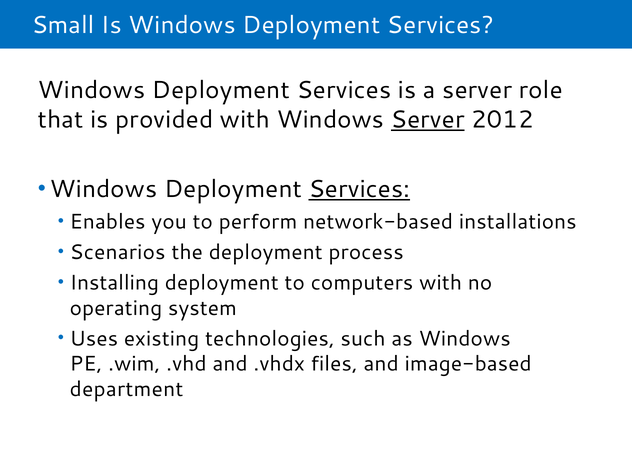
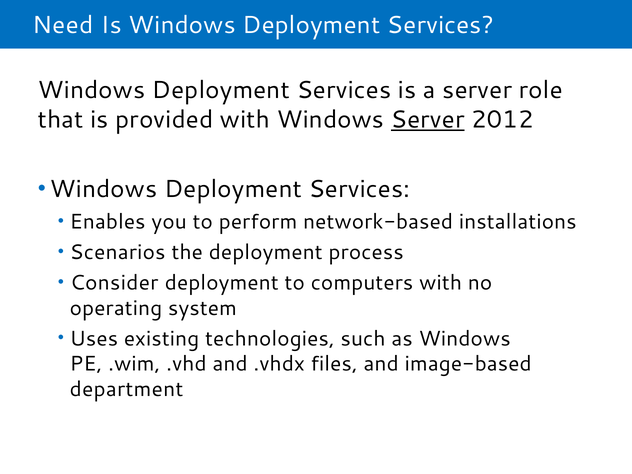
Small: Small -> Need
Services at (359, 189) underline: present -> none
Installing: Installing -> Consider
